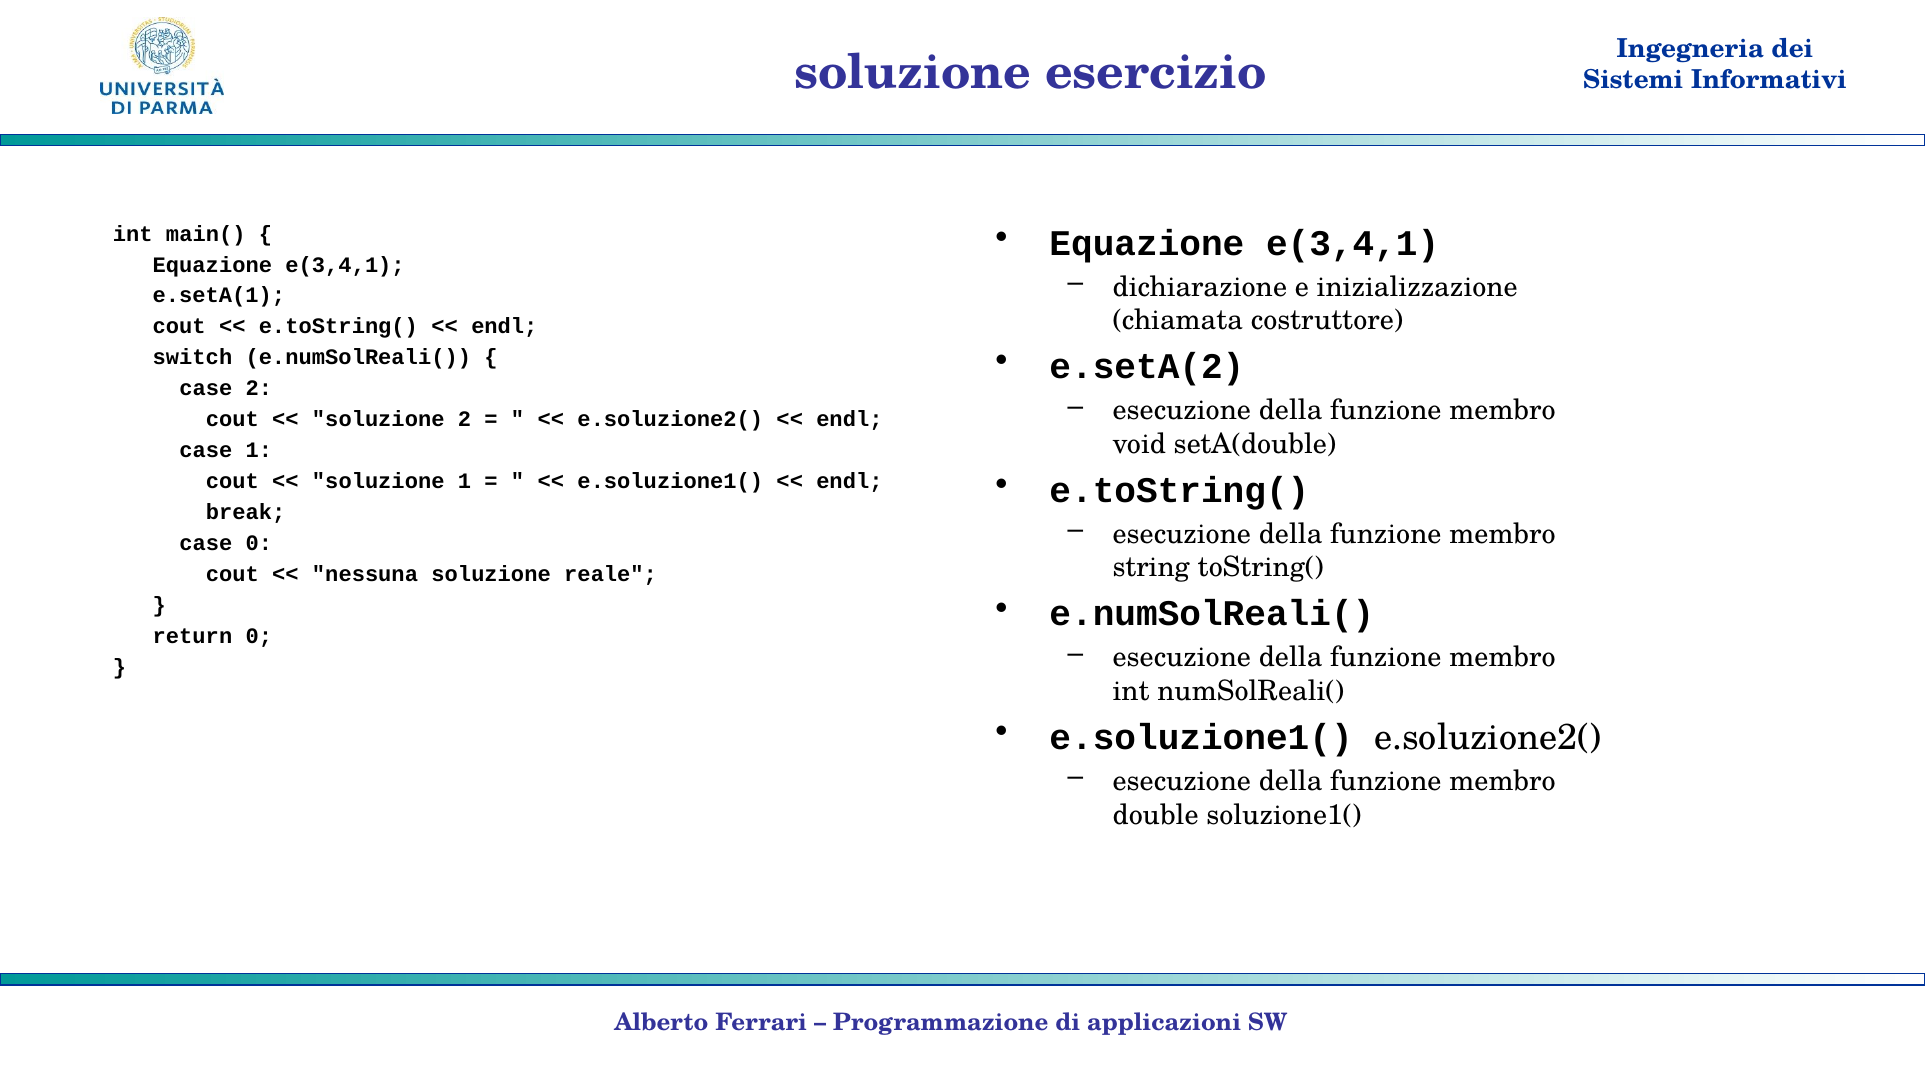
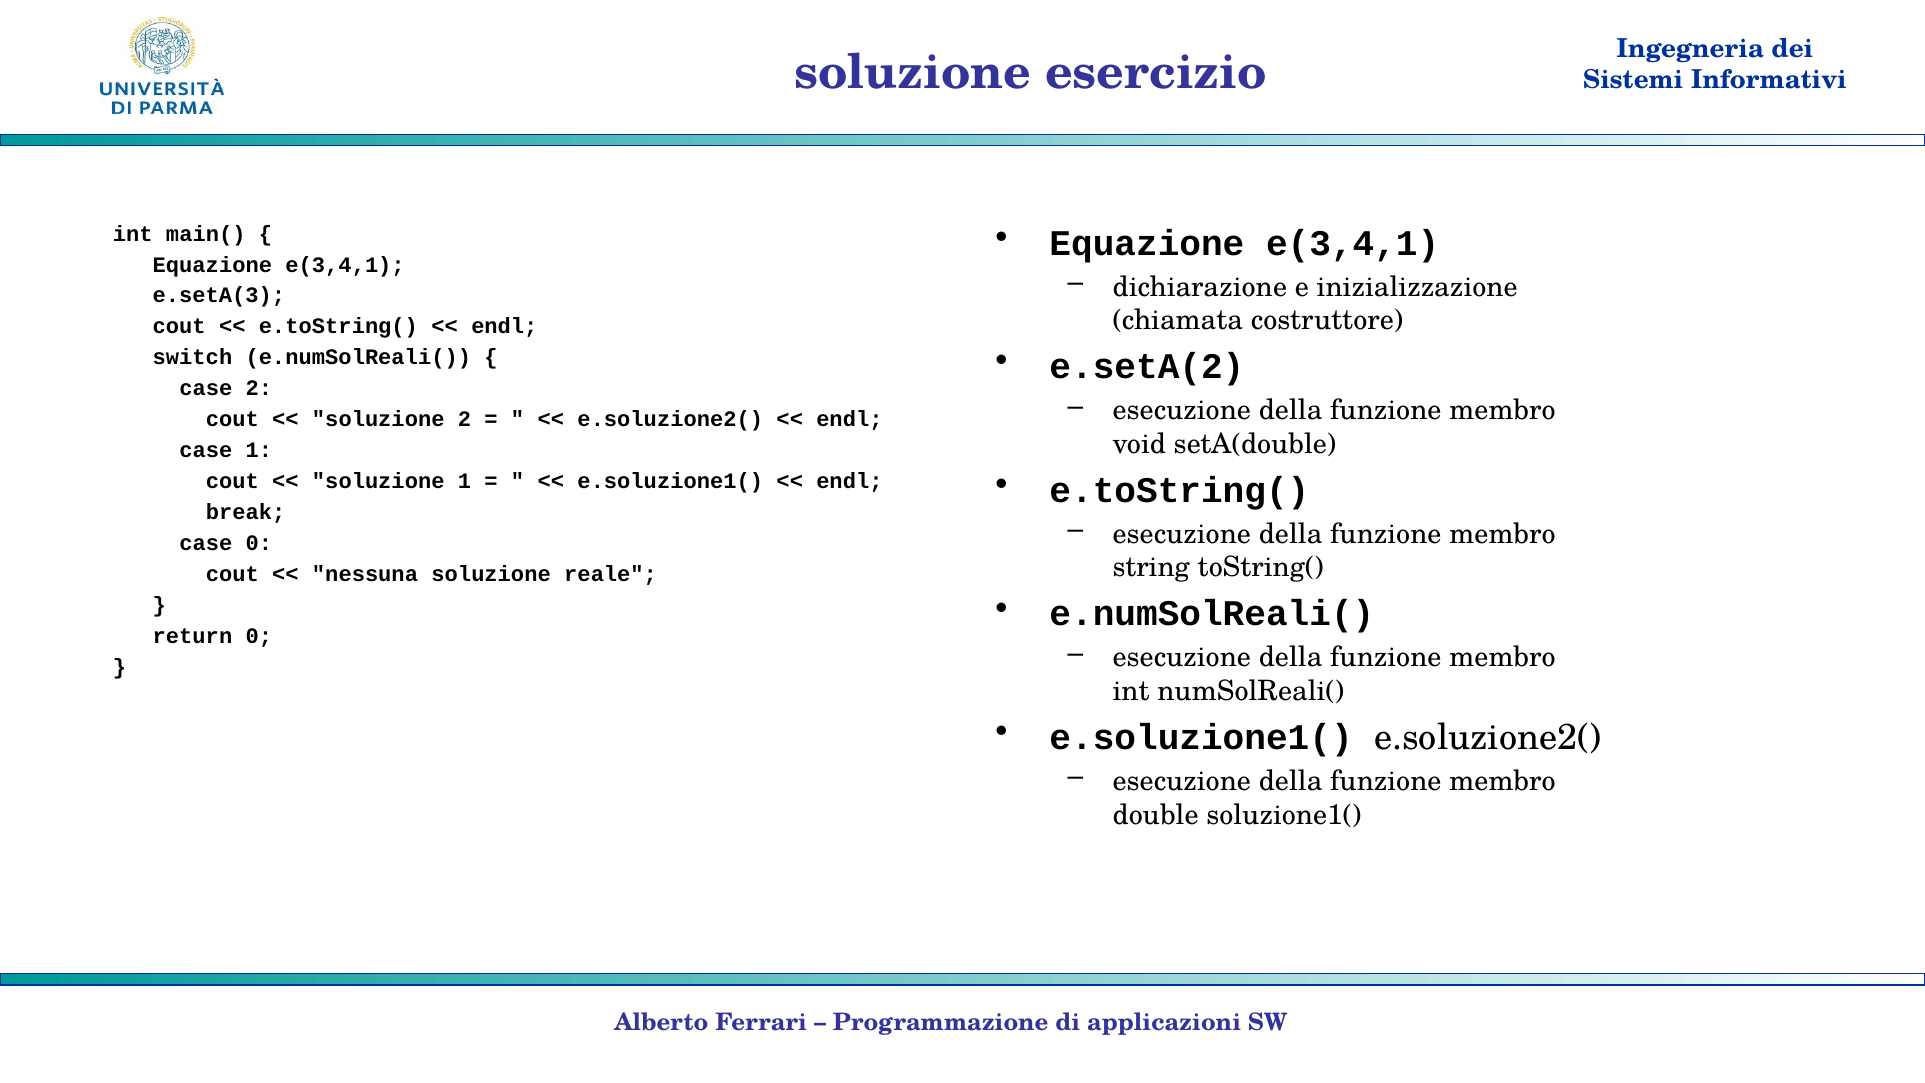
e.setA(1: e.setA(1 -> e.setA(3
